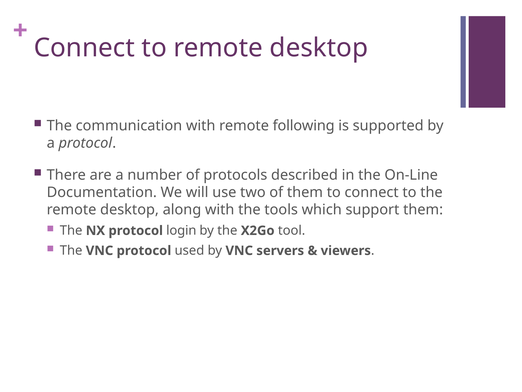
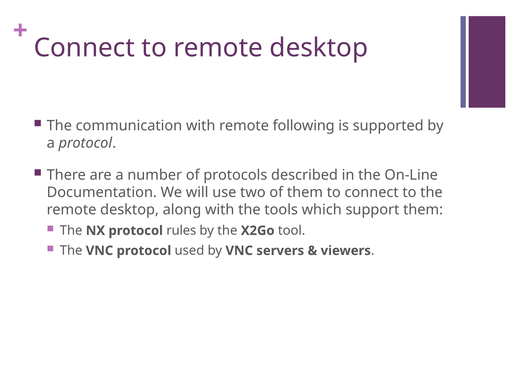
login: login -> rules
